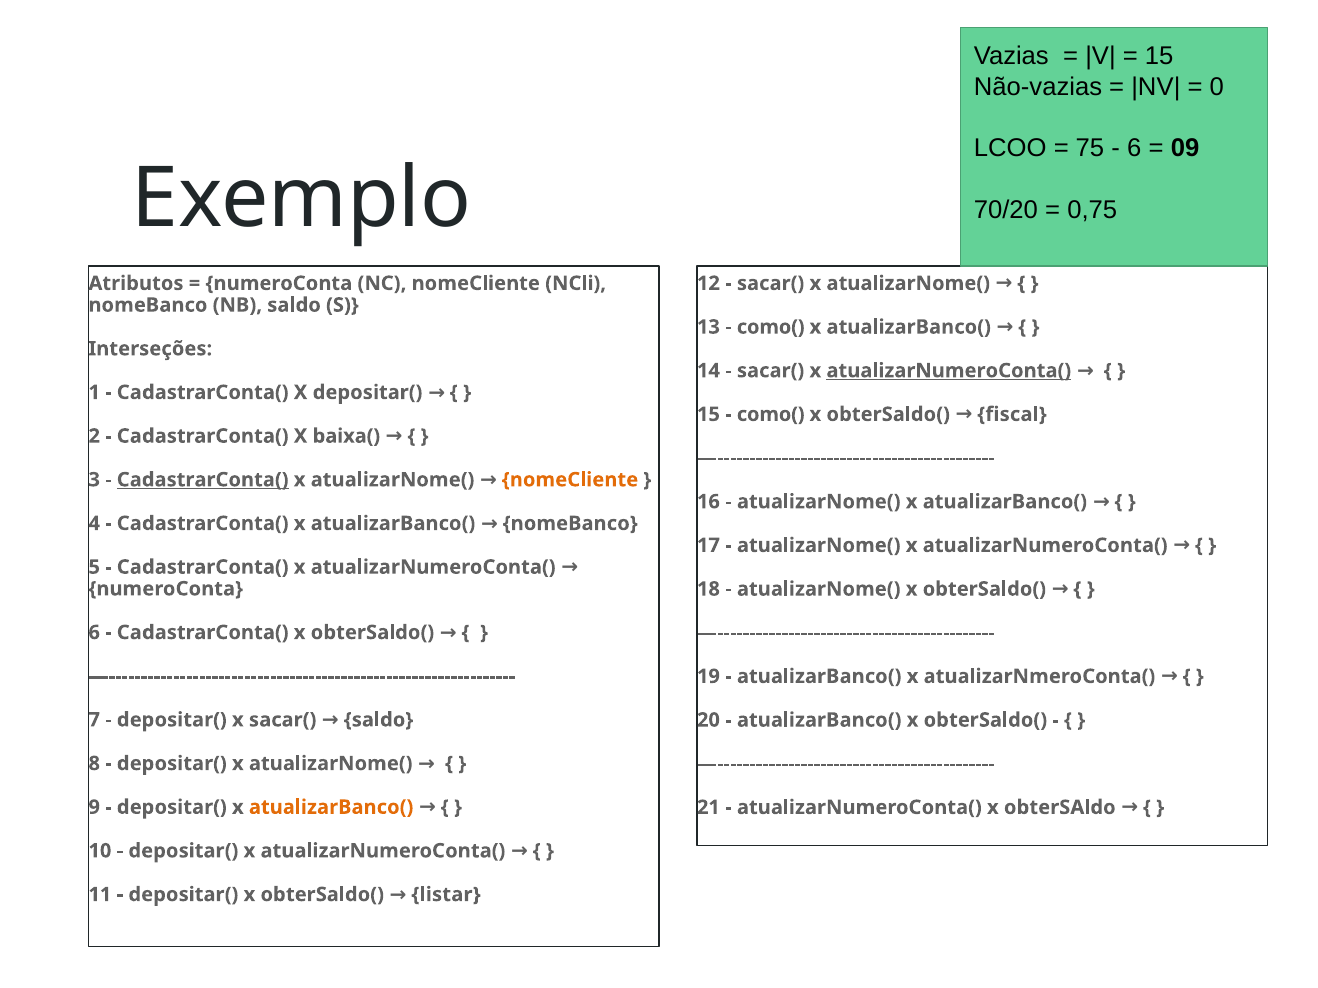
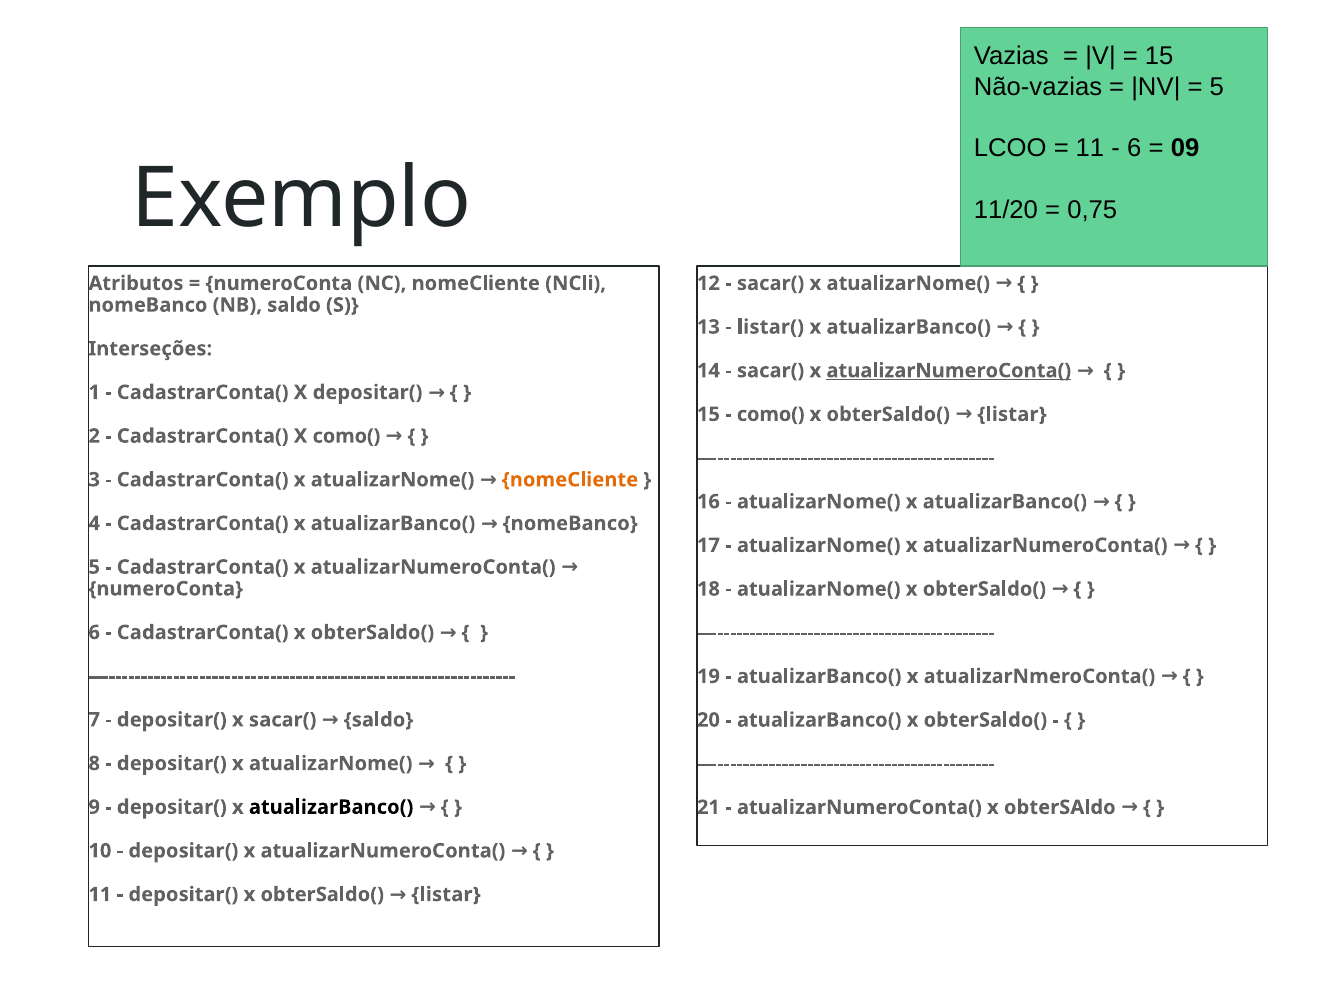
0 at (1217, 87): 0 -> 5
75 at (1090, 149): 75 -> 11
70/20: 70/20 -> 11/20
como( at (771, 327): como( -> listar(
fiscal at (1012, 415): fiscal -> listar
X baixa(: baixa( -> como(
CadastrarConta( at (203, 480) underline: present -> none
atualizarBanco( at (331, 808) colour: orange -> black
